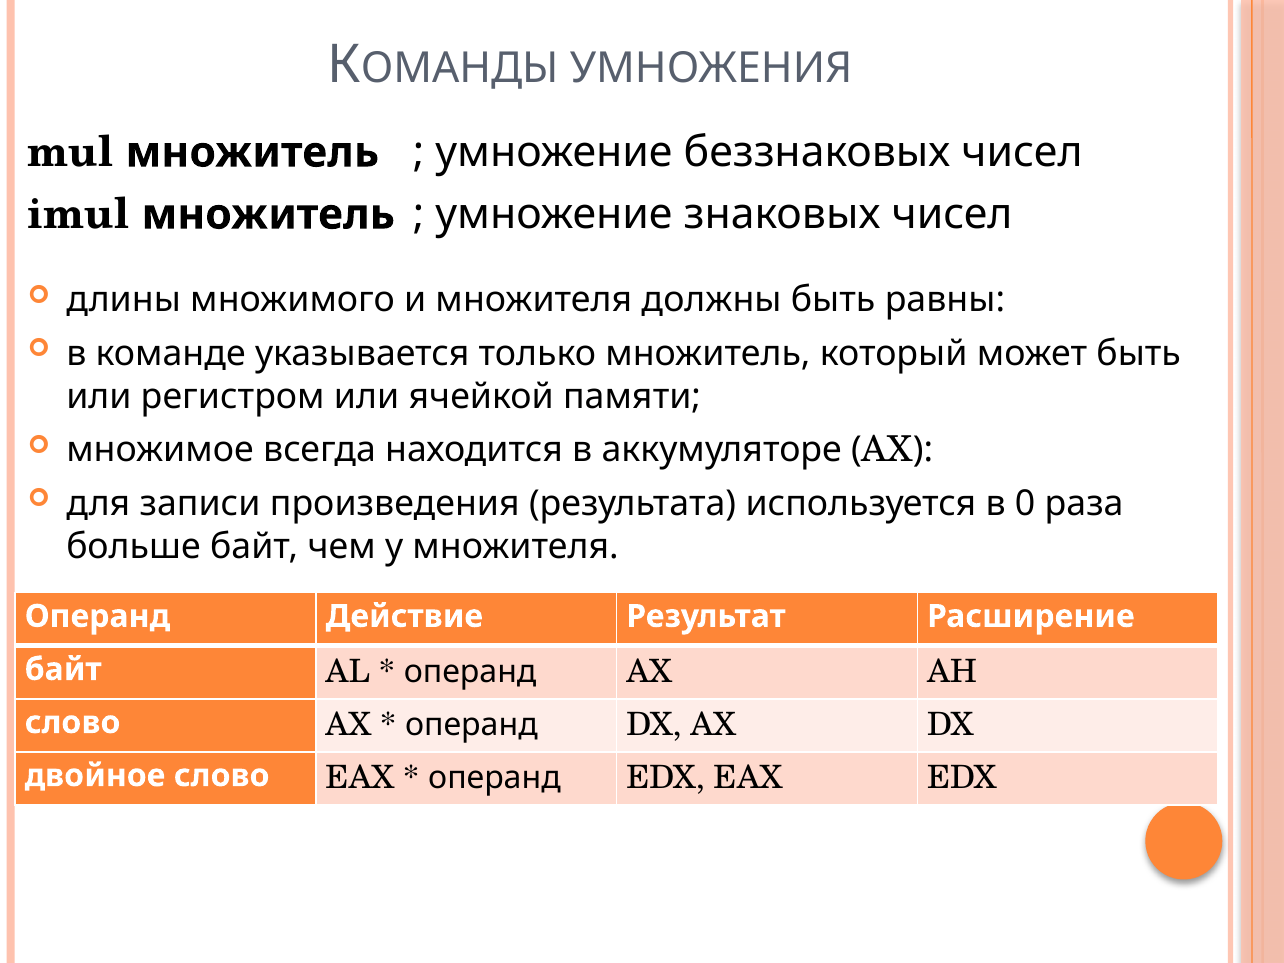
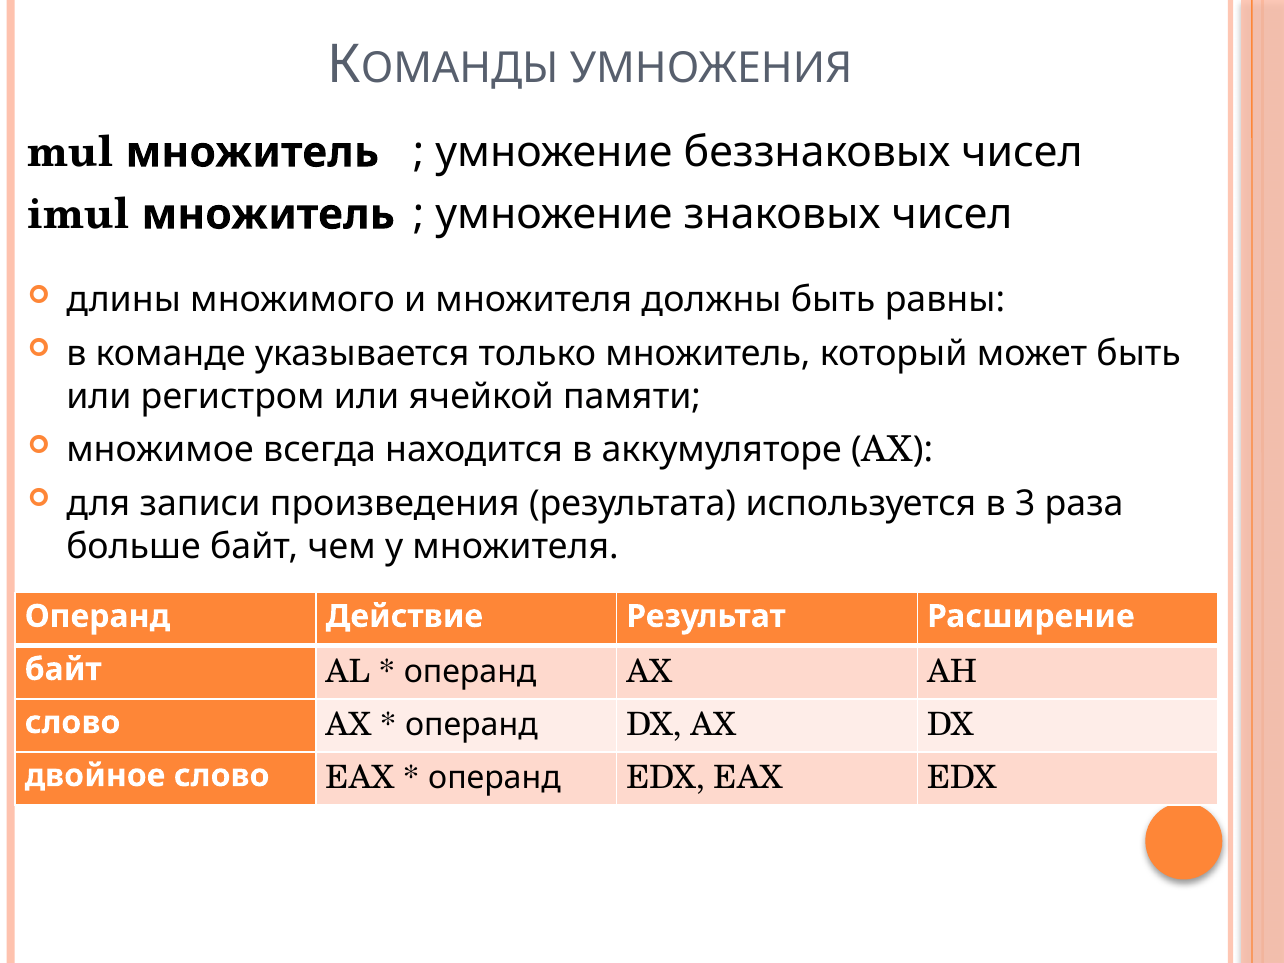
0: 0 -> 3
